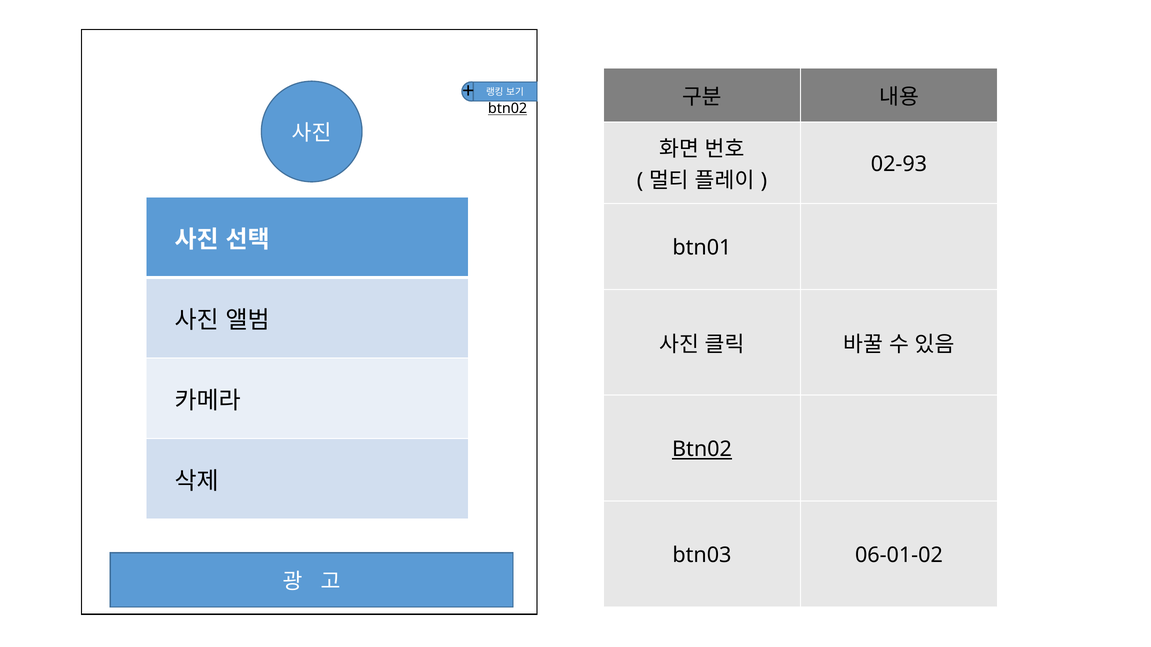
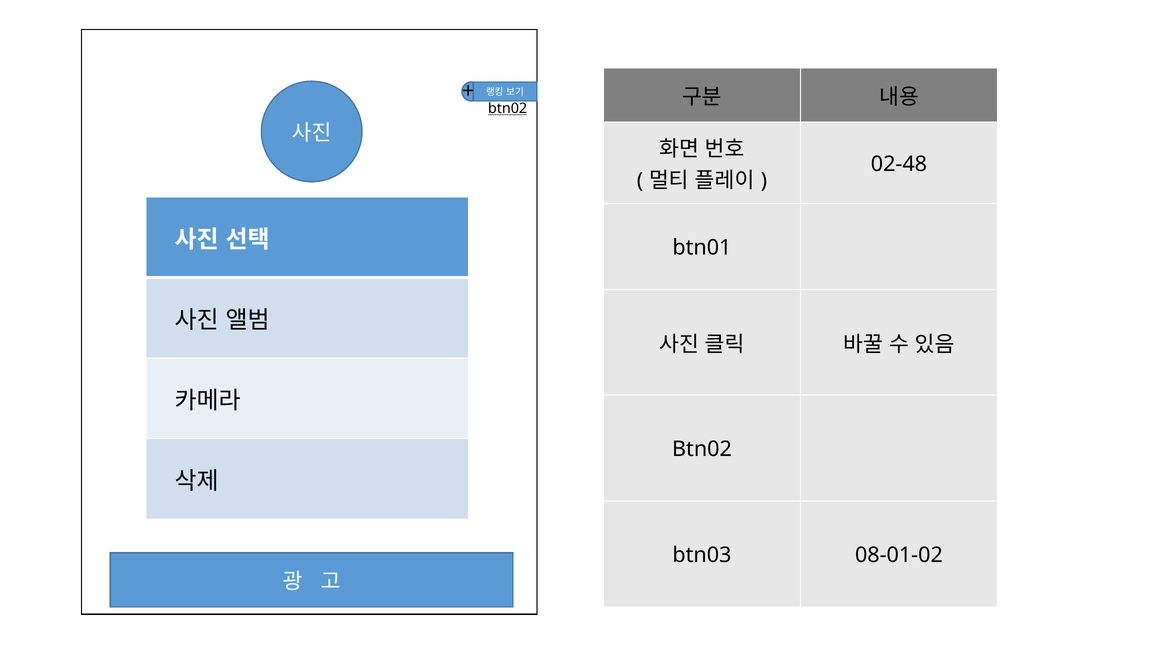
02-93: 02-93 -> 02-48
Btn02 at (702, 450) underline: present -> none
06-01-02: 06-01-02 -> 08-01-02
